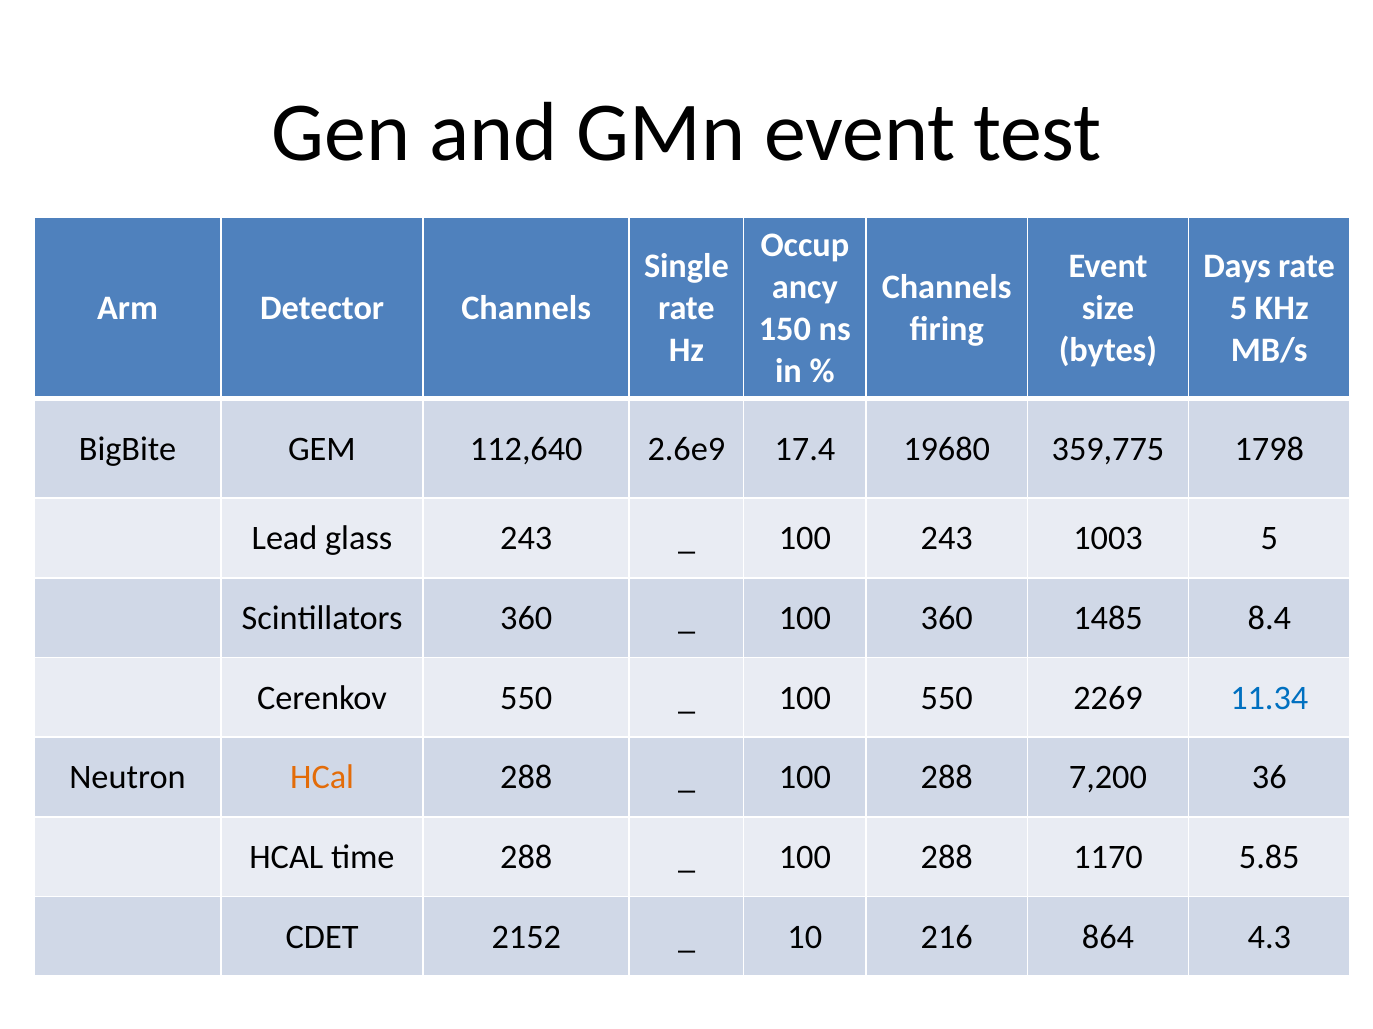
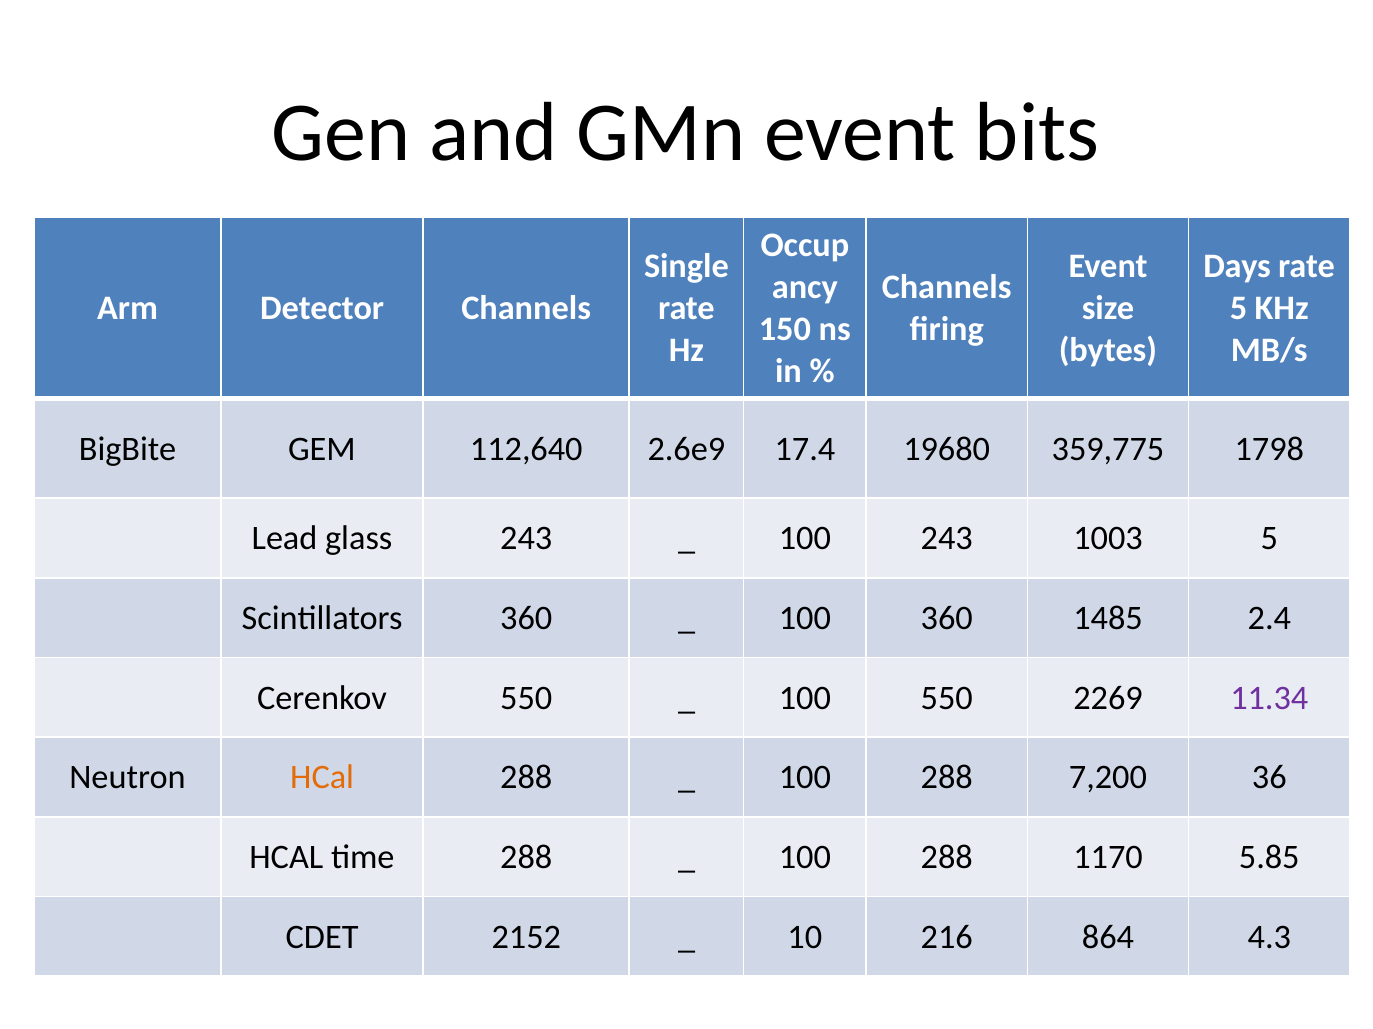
test: test -> bits
8.4: 8.4 -> 2.4
11.34 colour: blue -> purple
